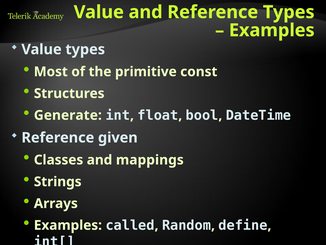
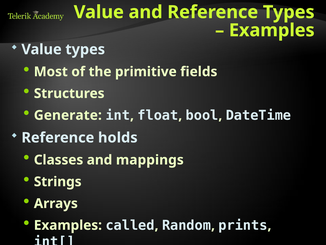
const: const -> fields
given: given -> holds
define: define -> prints
